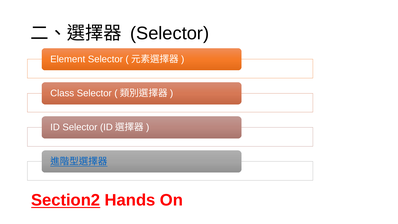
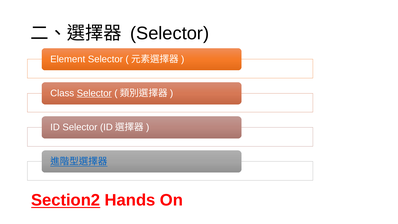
Selector at (94, 93) underline: none -> present
